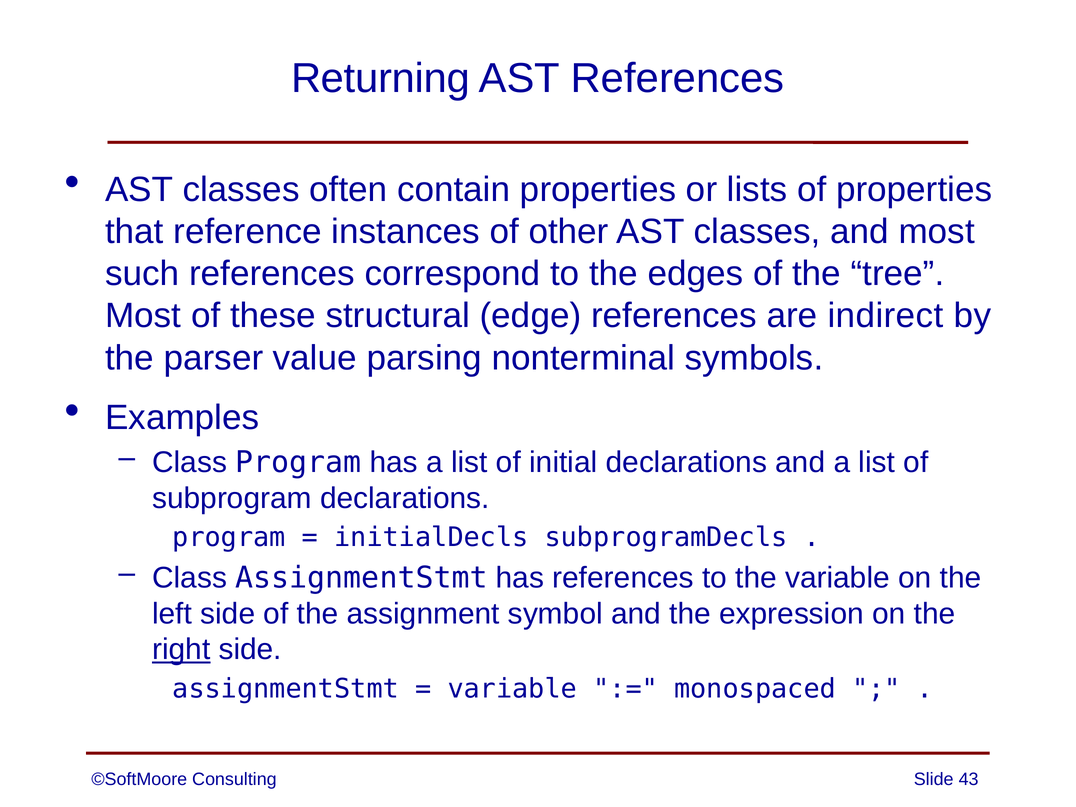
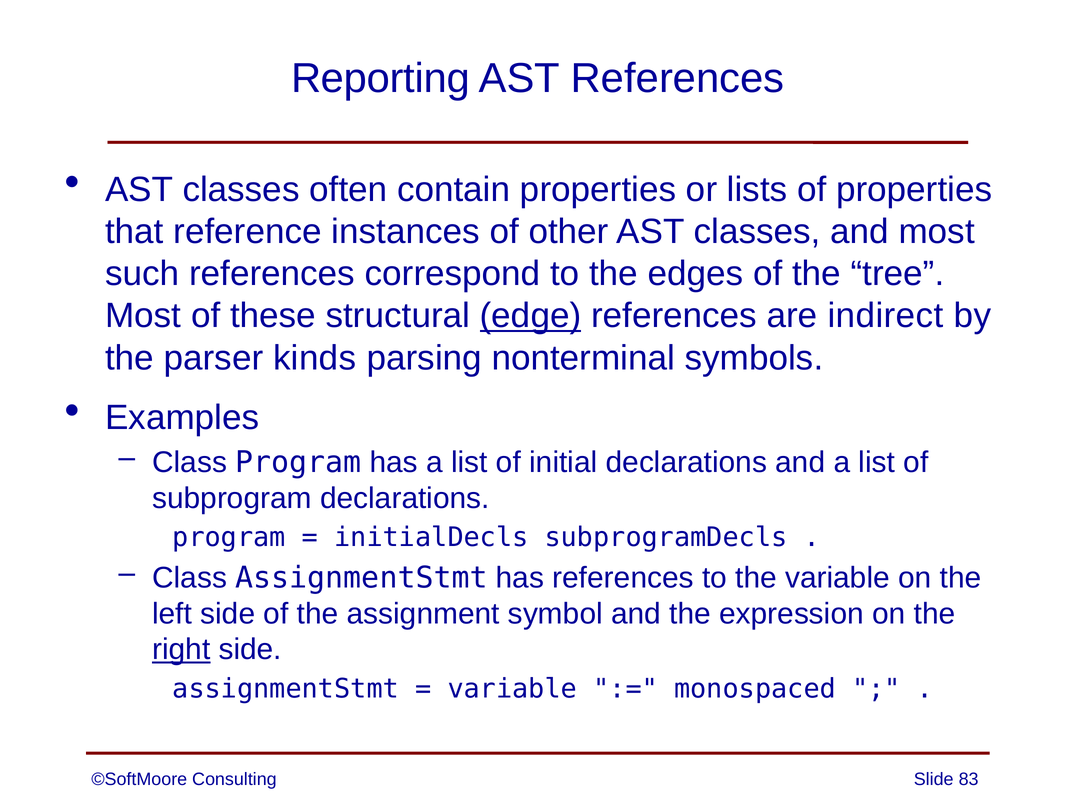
Returning: Returning -> Reporting
edge underline: none -> present
value: value -> kinds
43: 43 -> 83
